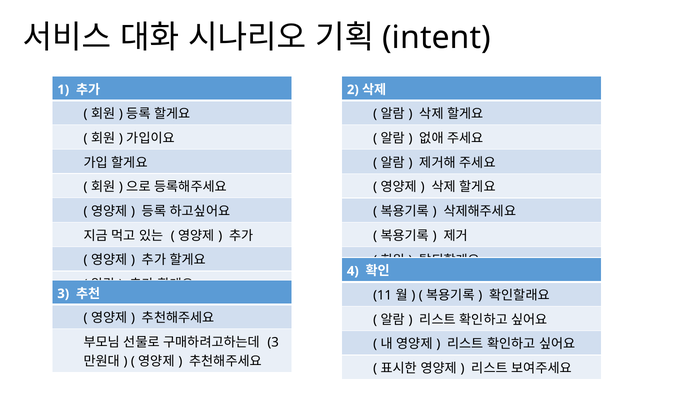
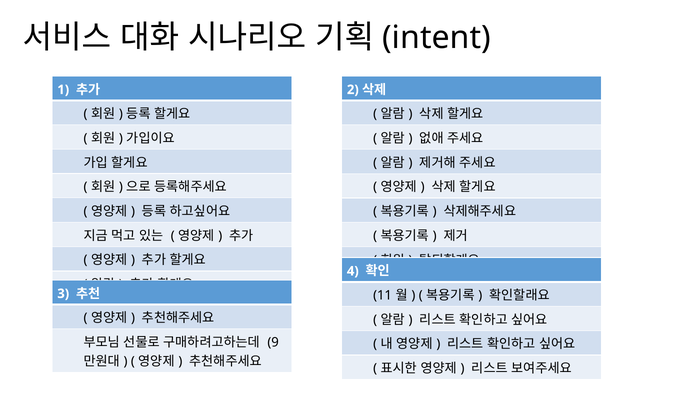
3 at (273, 342): 3 -> 9
